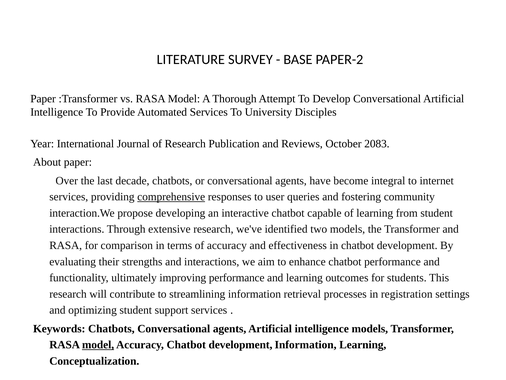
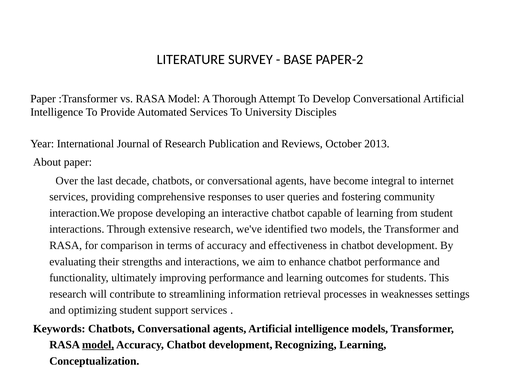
2083: 2083 -> 2013
comprehensive underline: present -> none
registration: registration -> weaknesses
development Information: Information -> Recognizing
